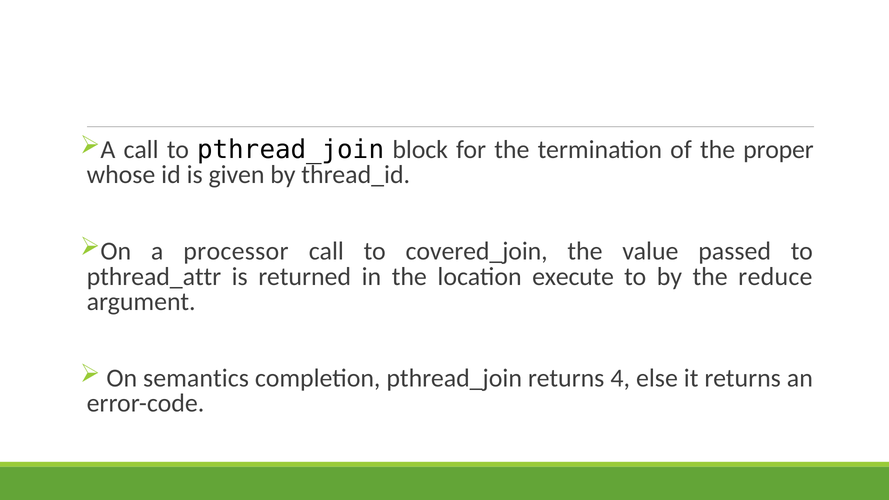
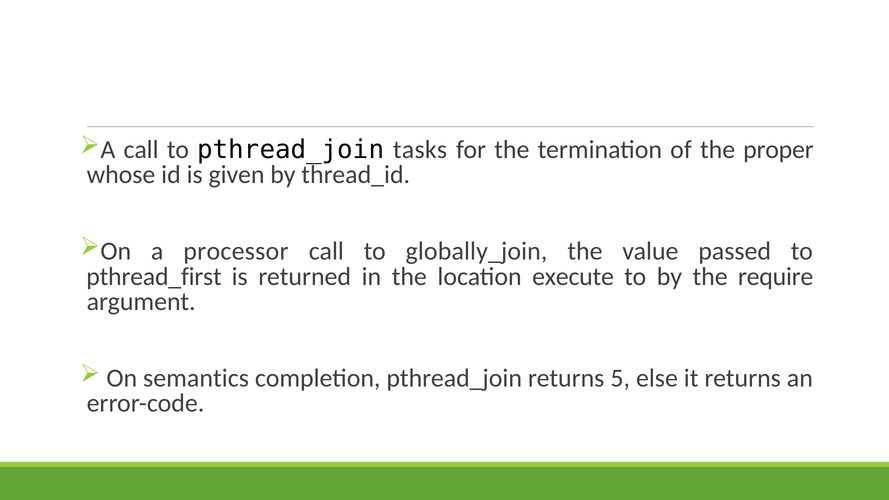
block: block -> tasks
covered_join: covered_join -> globally_join
pthread_attr: pthread_attr -> pthread_first
reduce: reduce -> require
4: 4 -> 5
